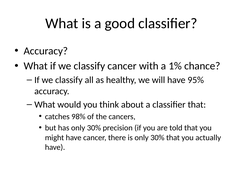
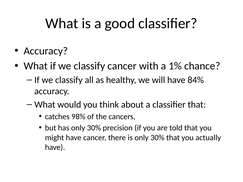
95%: 95% -> 84%
